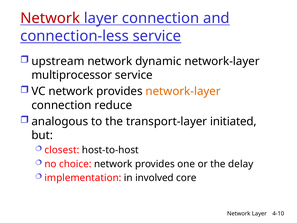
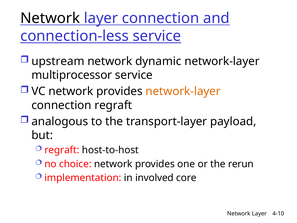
Network at (50, 18) colour: red -> black
connection reduce: reduce -> regraft
initiated: initiated -> payload
closest at (62, 150): closest -> regraft
delay: delay -> rerun
